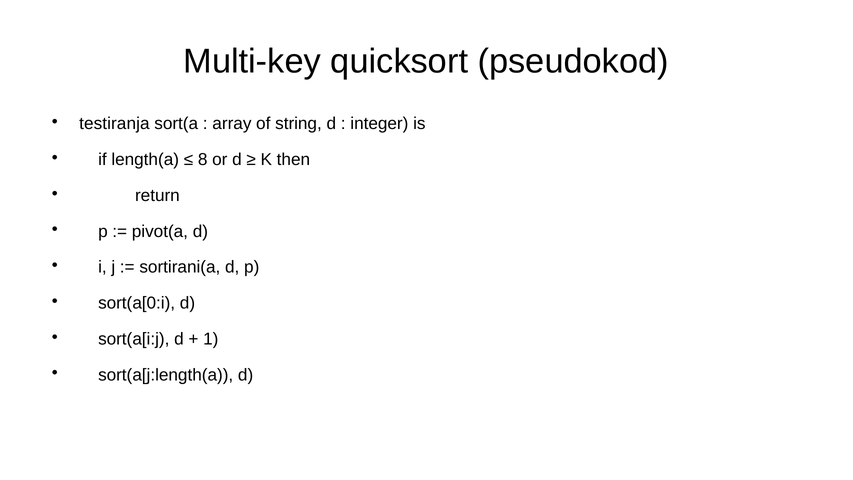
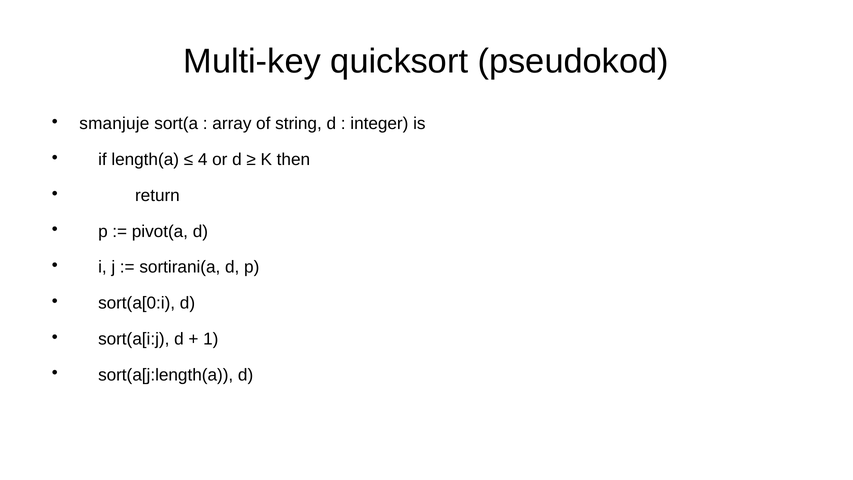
testiranja: testiranja -> smanjuje
8: 8 -> 4
